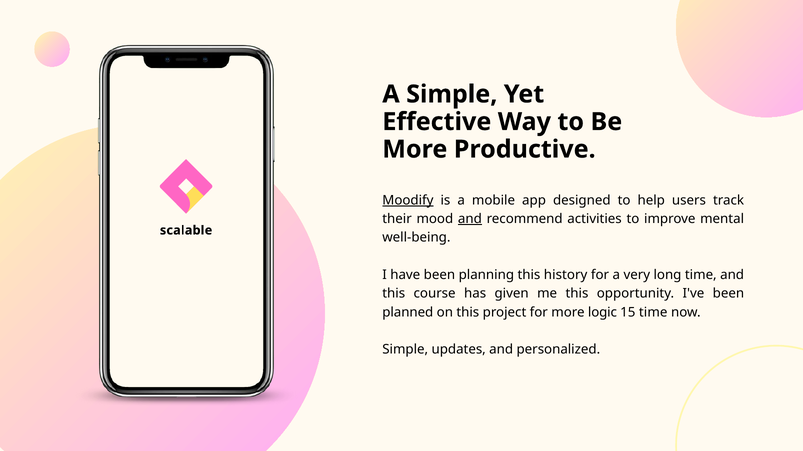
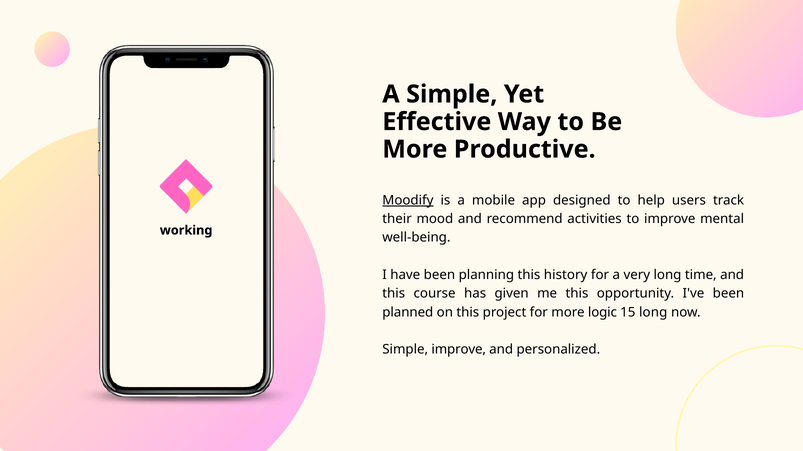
and at (470, 219) underline: present -> none
scalable: scalable -> working
15 time: time -> long
Simple updates: updates -> improve
